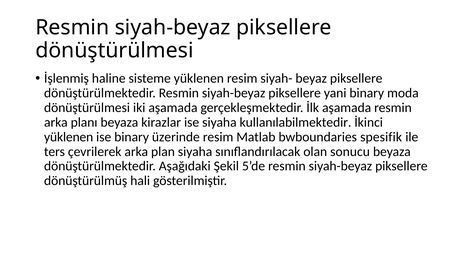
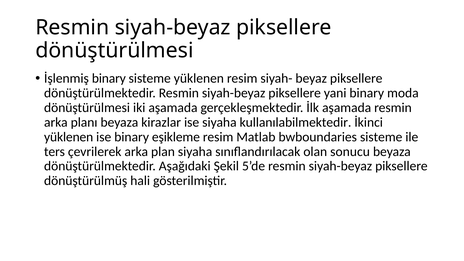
İşlenmiş haline: haline -> binary
üzerinde: üzerinde -> eşikleme
bwboundaries spesifik: spesifik -> sisteme
